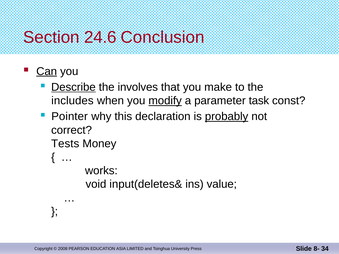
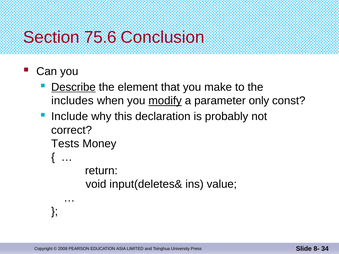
24.6: 24.6 -> 75.6
Can underline: present -> none
involves: involves -> element
task: task -> only
Pointer: Pointer -> Include
probably underline: present -> none
works: works -> return
